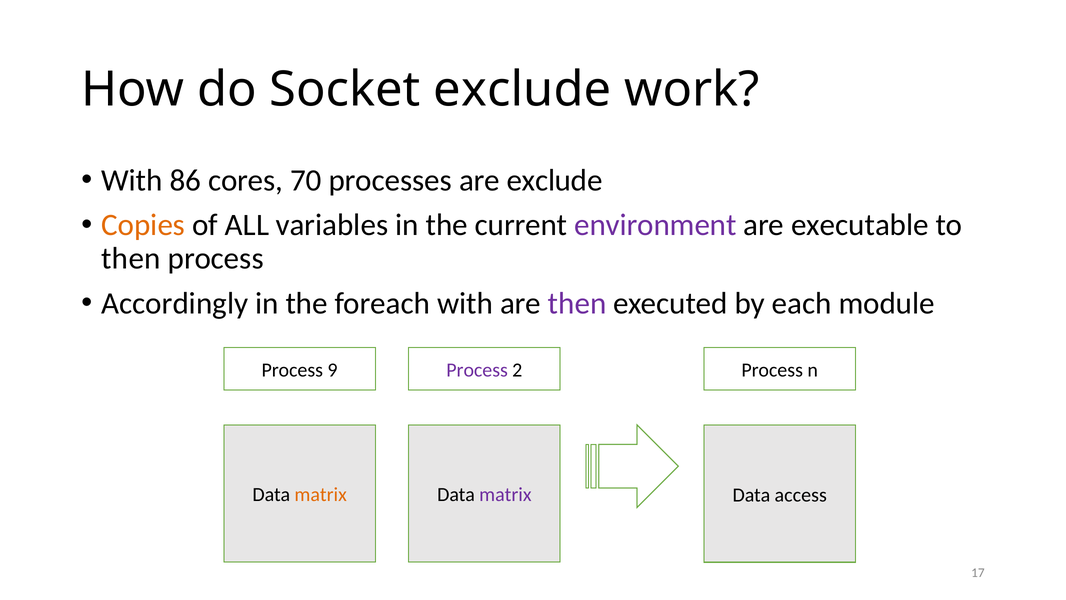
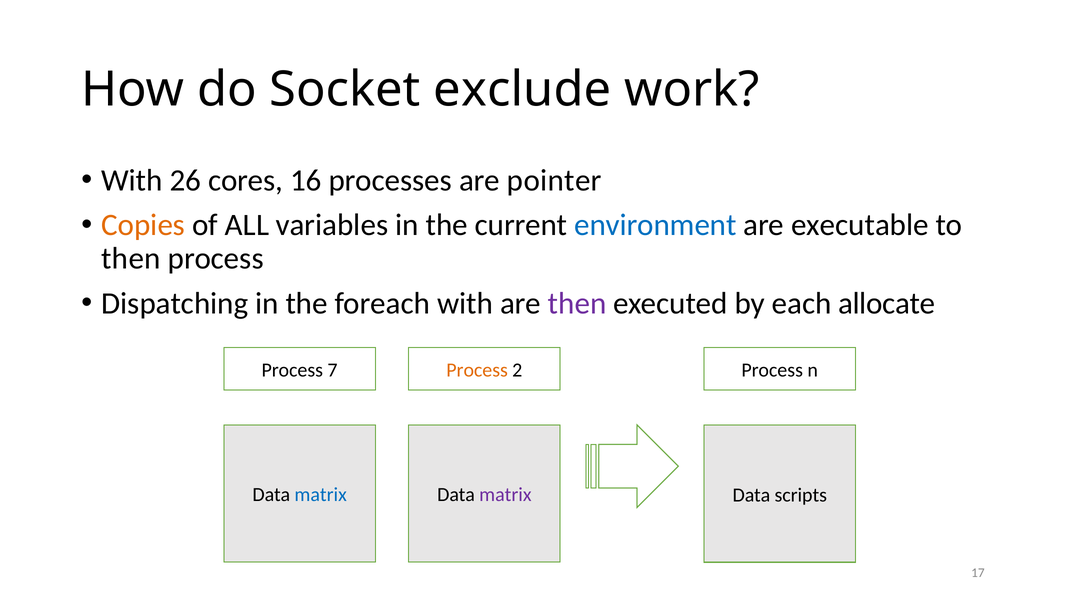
86: 86 -> 26
70: 70 -> 16
are exclude: exclude -> pointer
environment colour: purple -> blue
Accordingly: Accordingly -> Dispatching
module: module -> allocate
9: 9 -> 7
Process at (477, 370) colour: purple -> orange
matrix at (321, 495) colour: orange -> blue
access: access -> scripts
